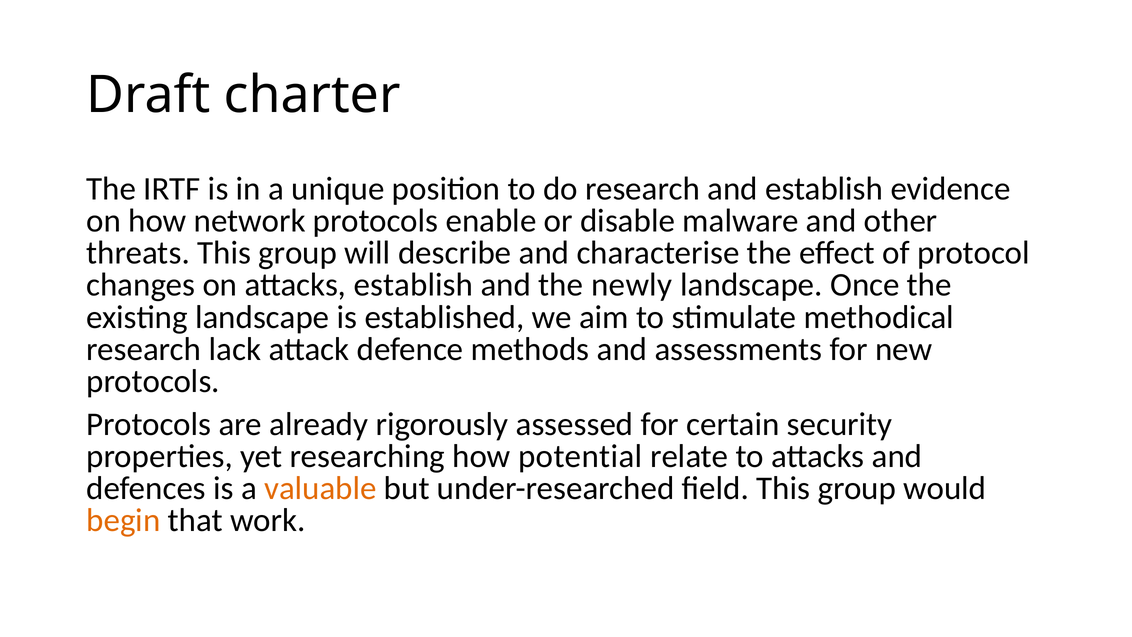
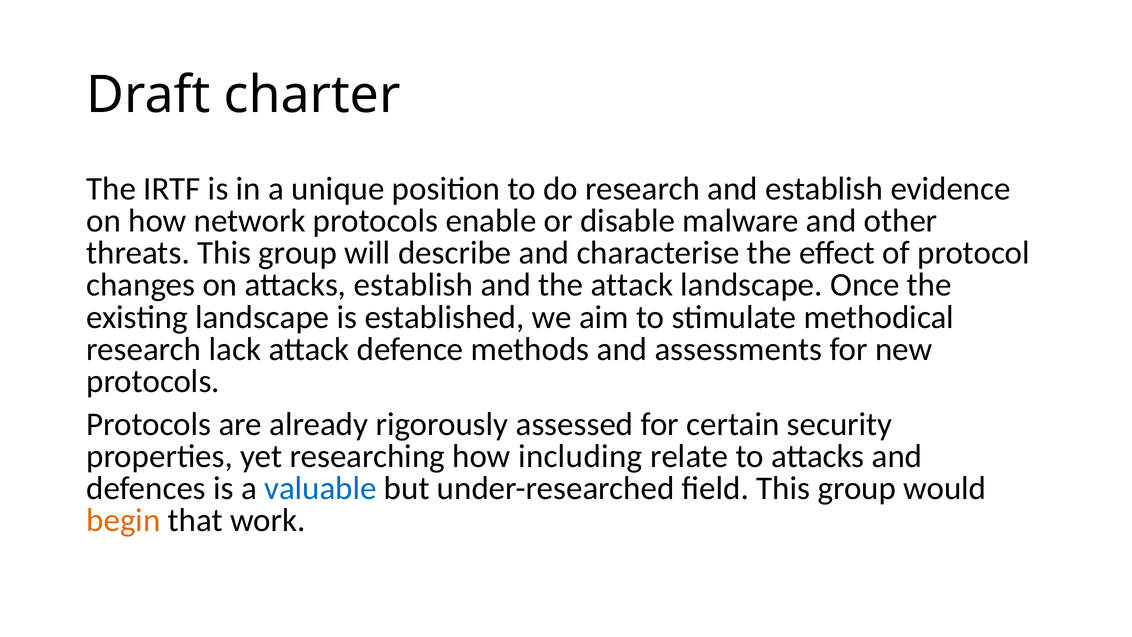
the newly: newly -> attack
potential: potential -> including
valuable colour: orange -> blue
